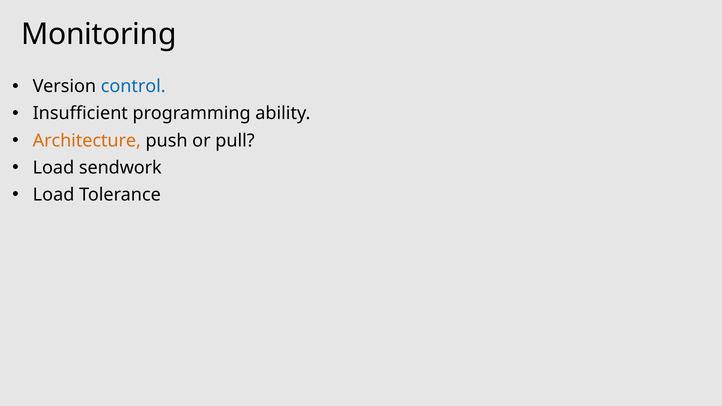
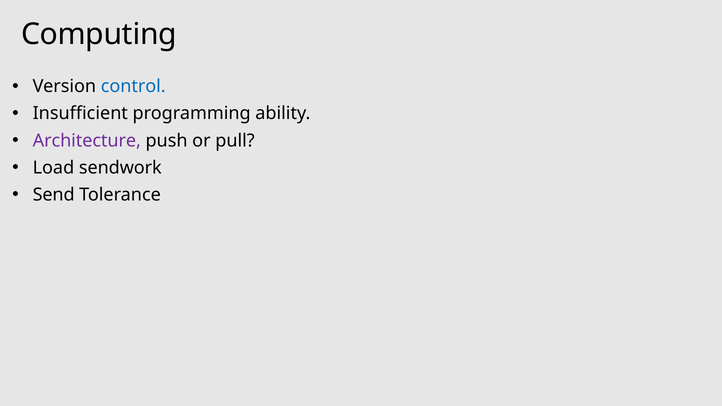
Monitoring: Monitoring -> Computing
Architecture colour: orange -> purple
Load at (54, 195): Load -> Send
